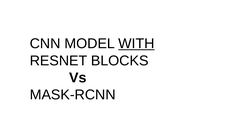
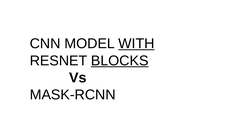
BLOCKS underline: none -> present
